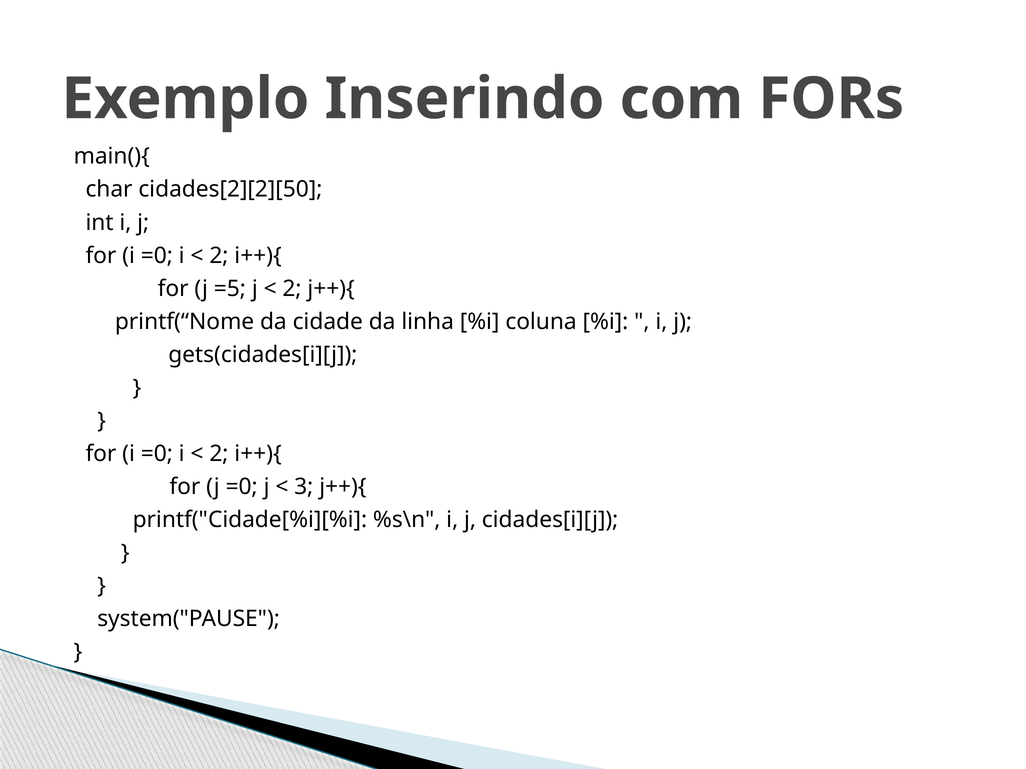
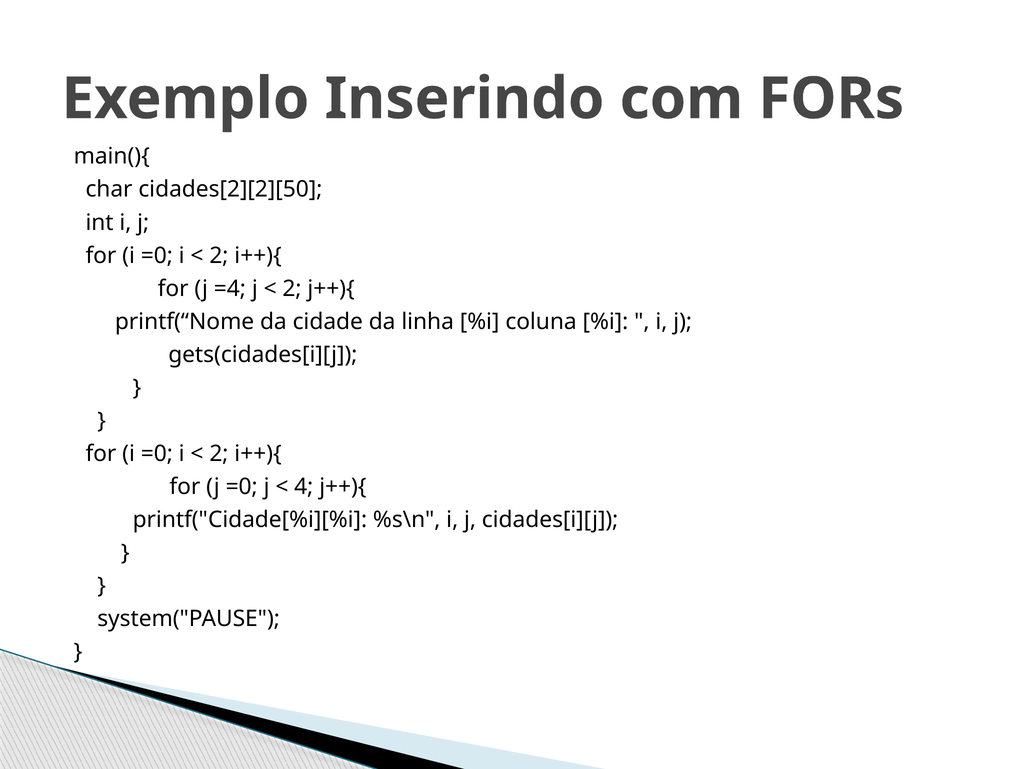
=5: =5 -> =4
3: 3 -> 4
